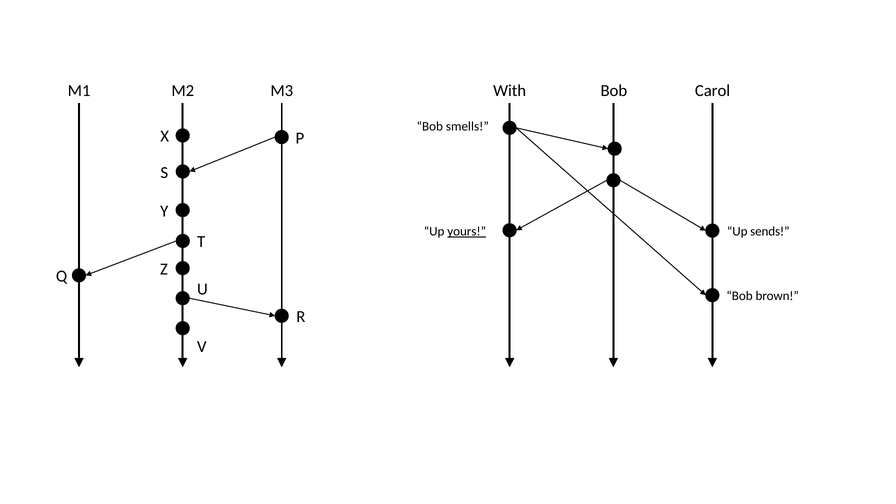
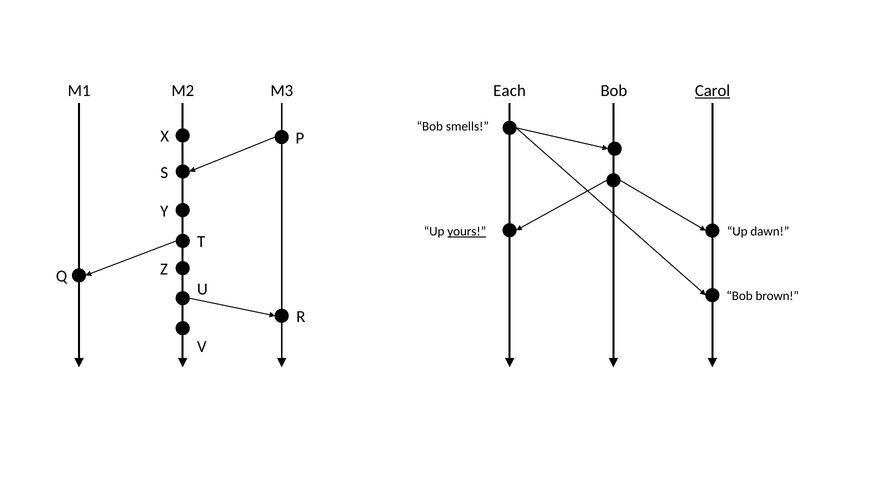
With: With -> Each
Carol underline: none -> present
sends: sends -> dawn
